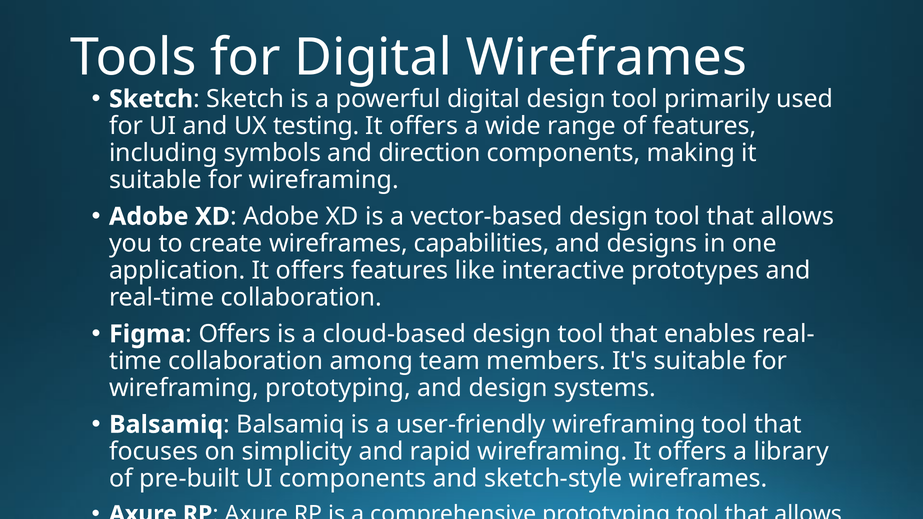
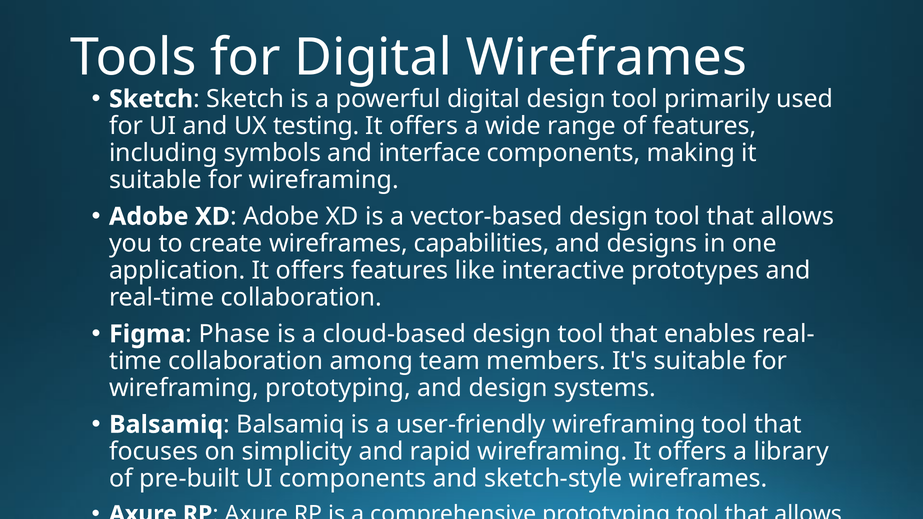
direction: direction -> interface
Offers at (235, 334): Offers -> Phase
